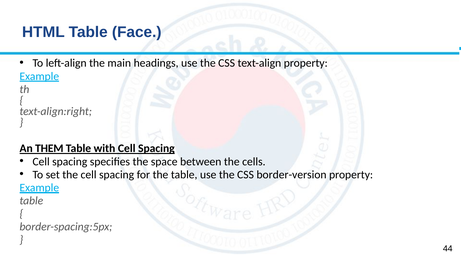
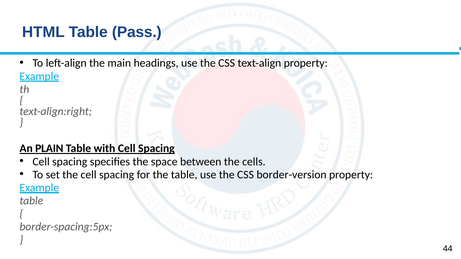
Face: Face -> Pass
THEM: THEM -> PLAIN
